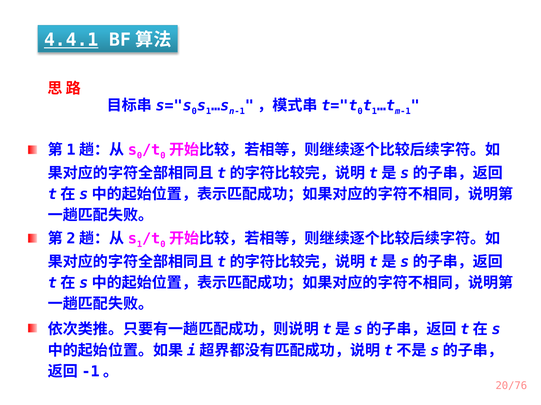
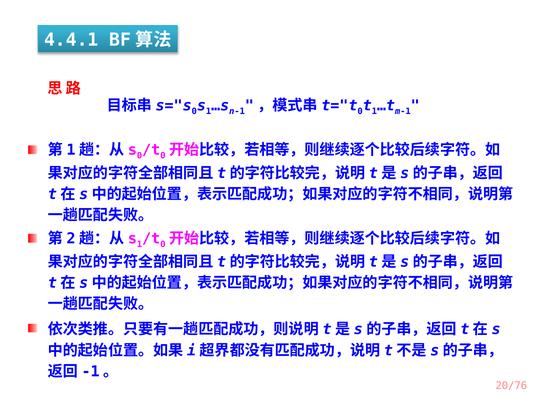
4.4.1 underline: present -> none
